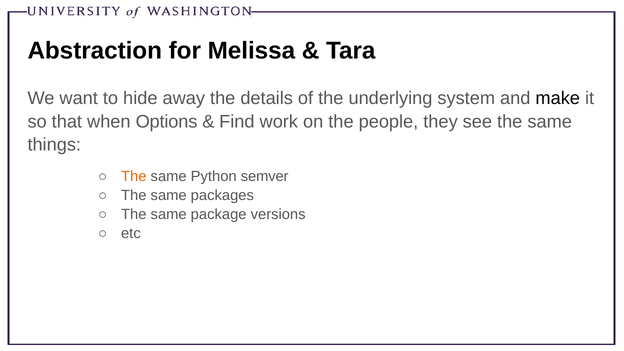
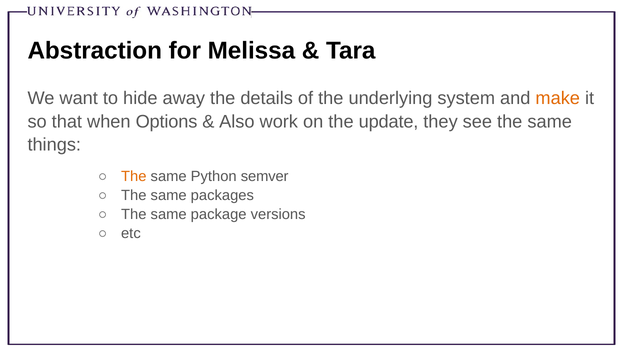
make colour: black -> orange
Find: Find -> Also
people: people -> update
